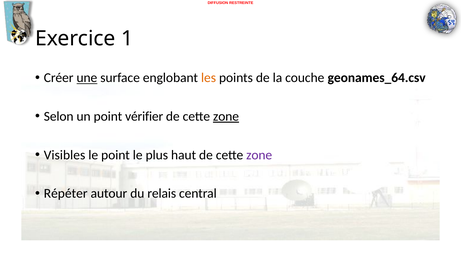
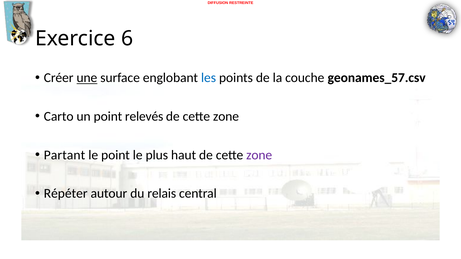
1: 1 -> 6
les colour: orange -> blue
geonames_64.csv: geonames_64.csv -> geonames_57.csv
Selon: Selon -> Carto
vérifier: vérifier -> relevés
zone at (226, 117) underline: present -> none
Visibles: Visibles -> Partant
